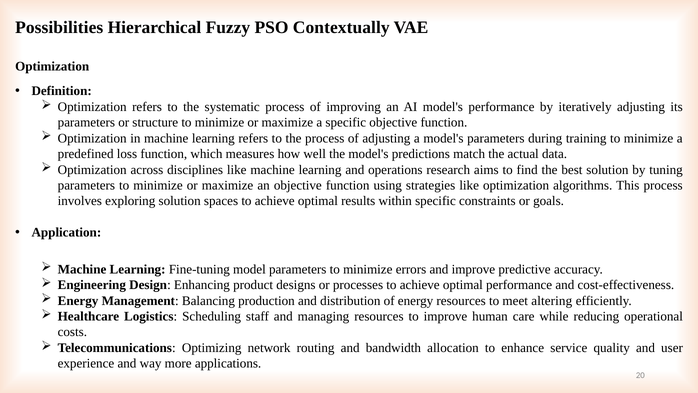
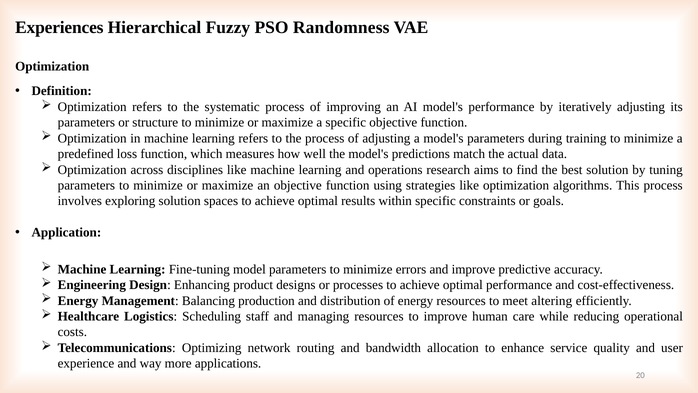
Possibilities: Possibilities -> Experiences
Contextually: Contextually -> Randomness
